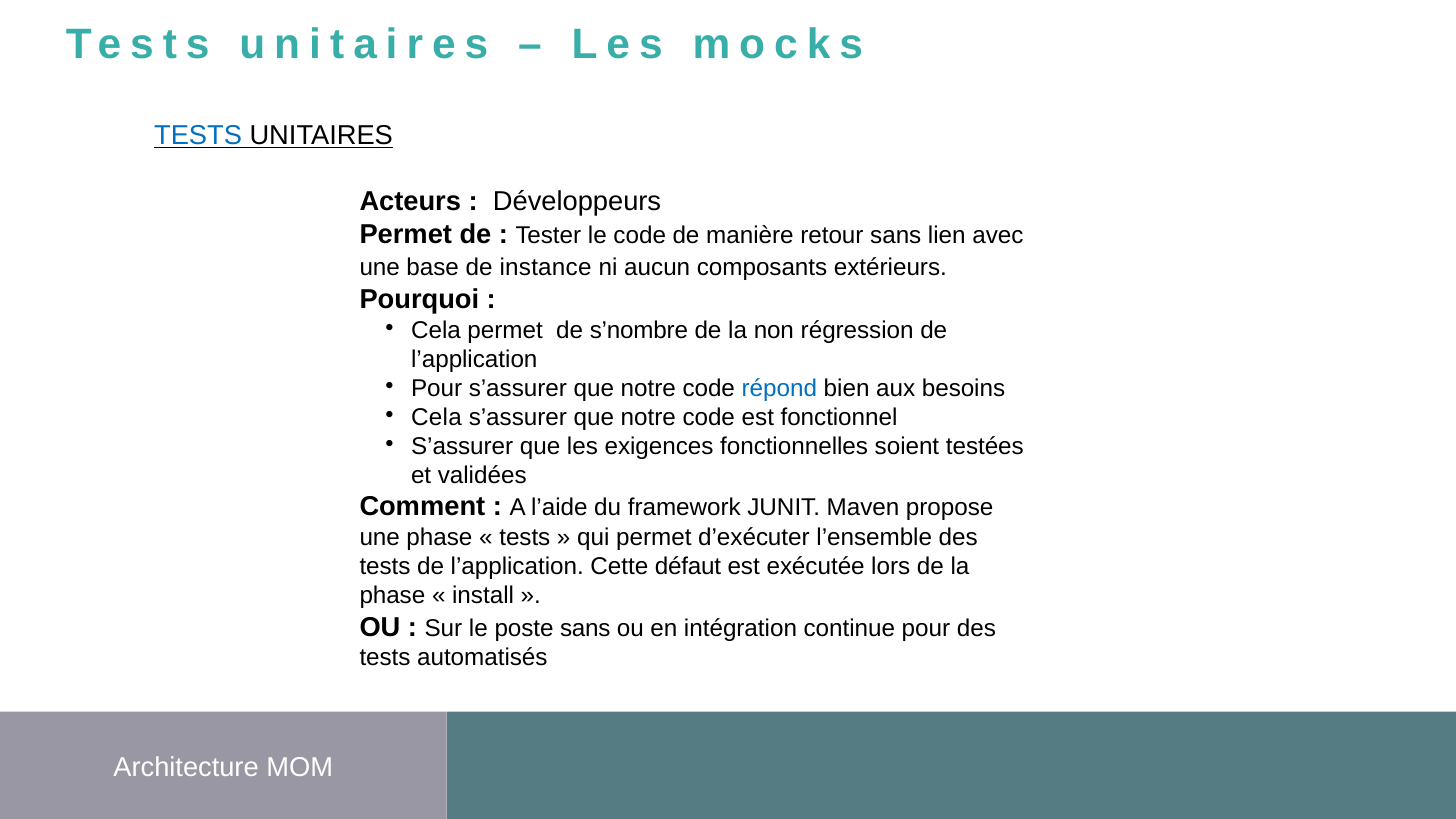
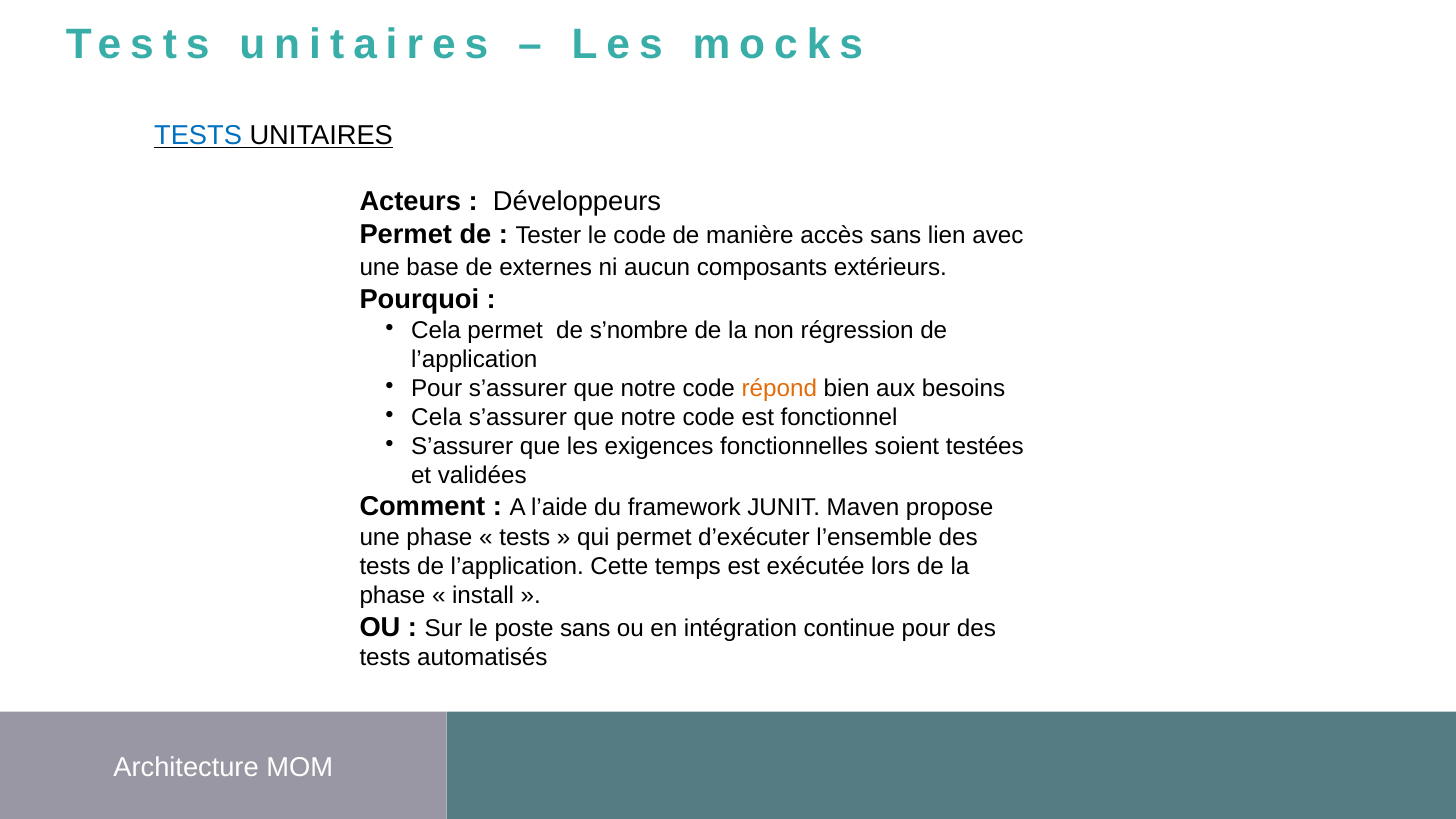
retour: retour -> accès
instance: instance -> externes
répond colour: blue -> orange
défaut: défaut -> temps
